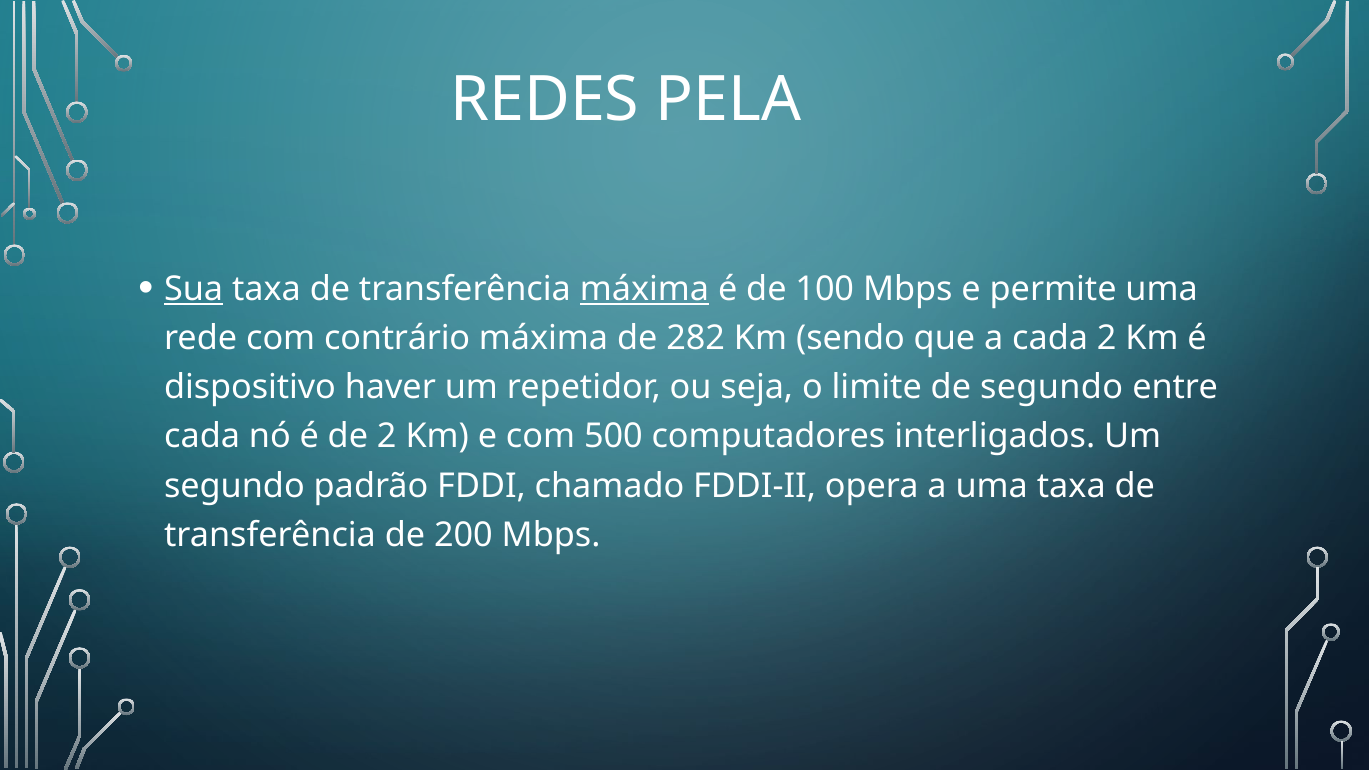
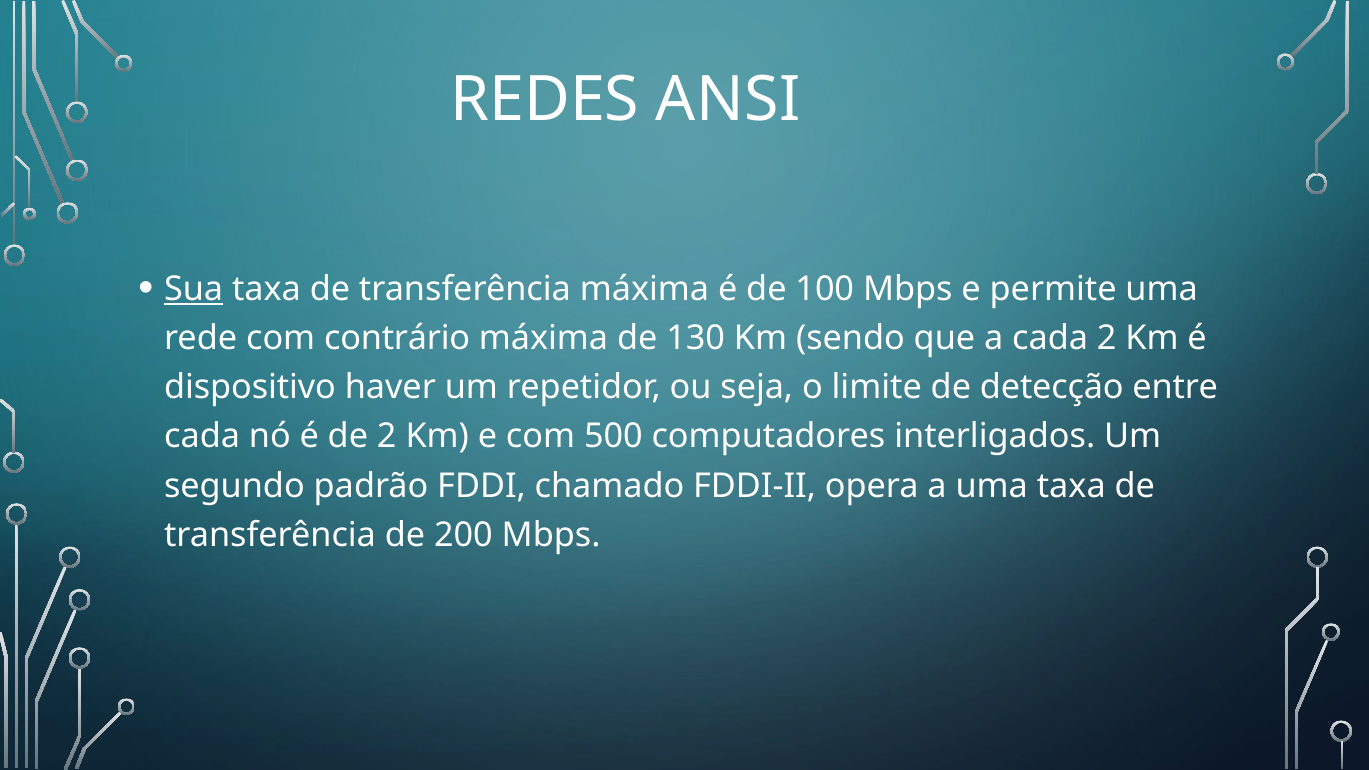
PELA: PELA -> ANSI
máxima at (644, 289) underline: present -> none
282: 282 -> 130
de segundo: segundo -> detecção
